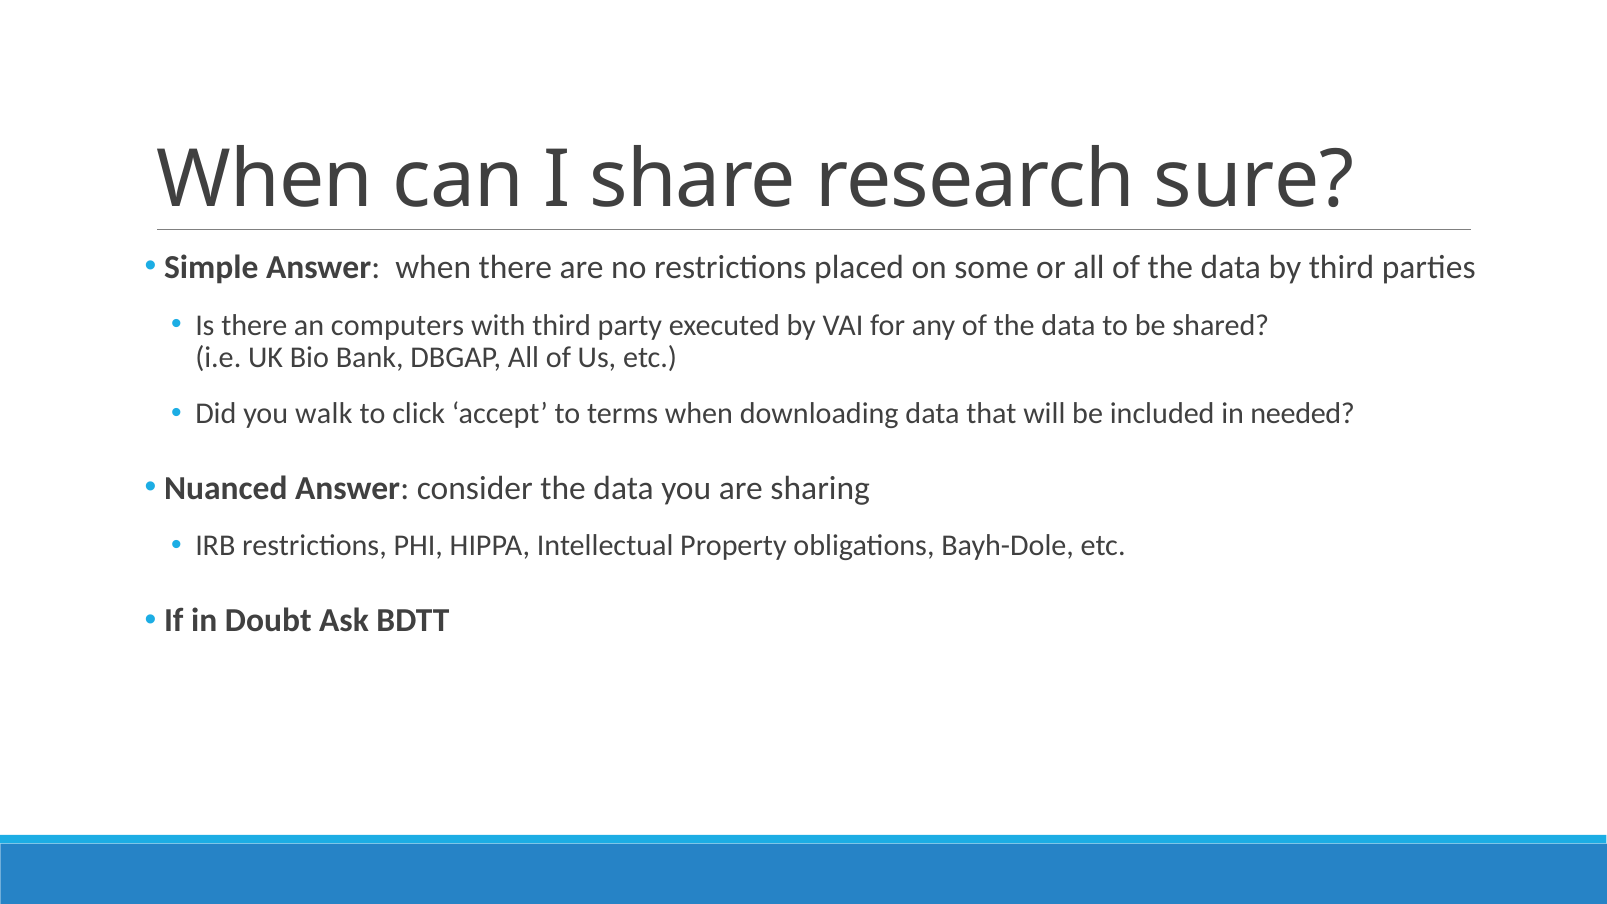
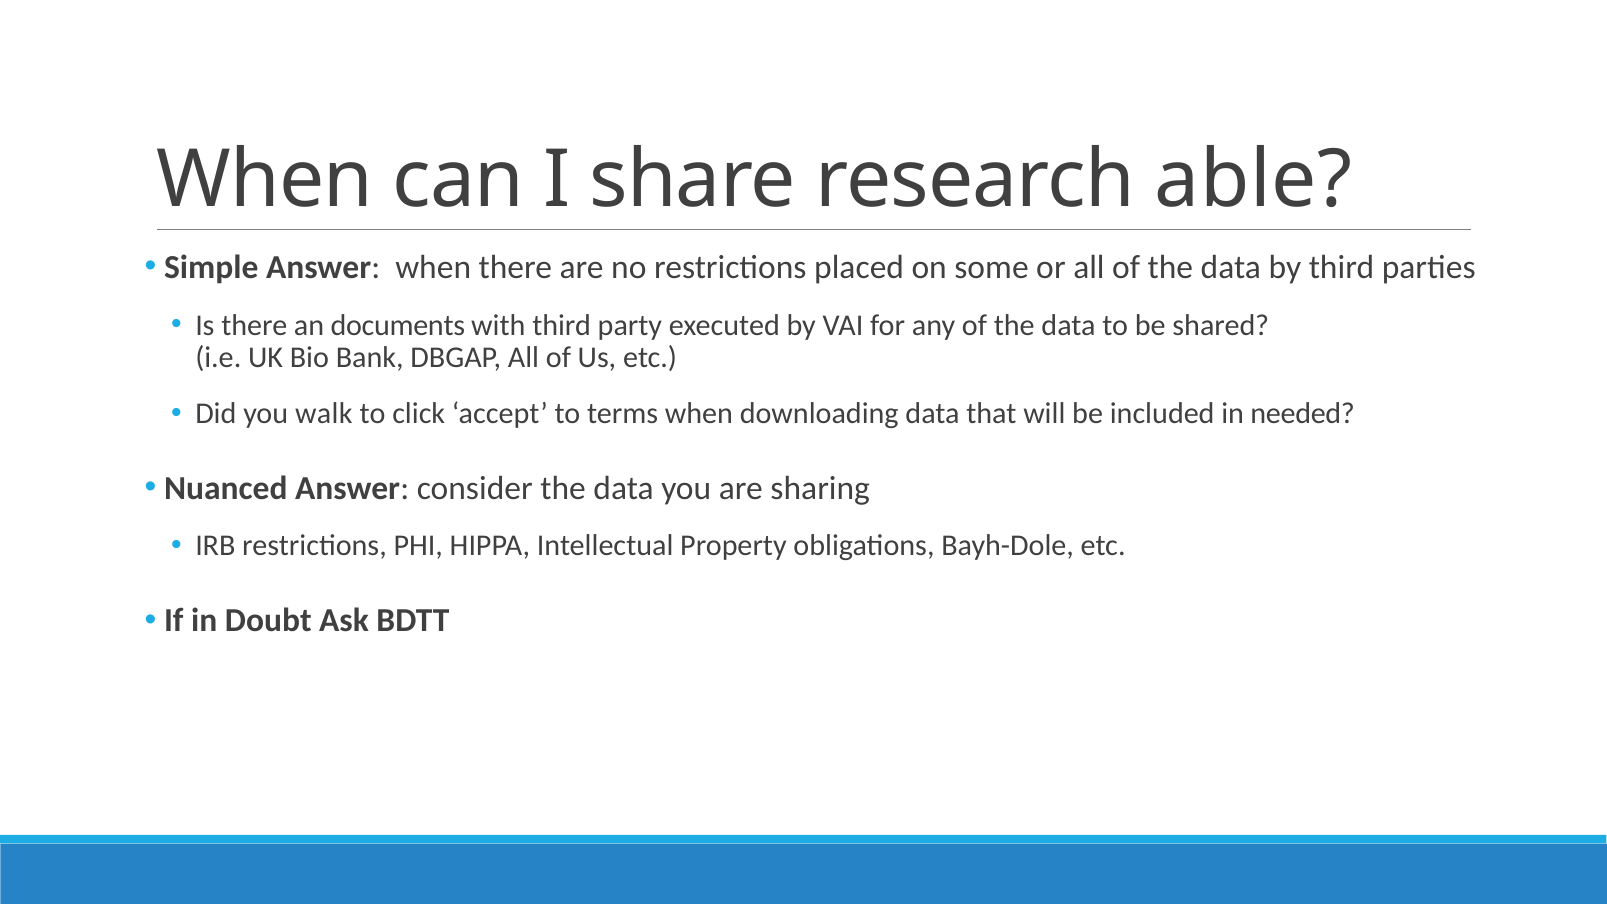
sure: sure -> able
computers: computers -> documents
